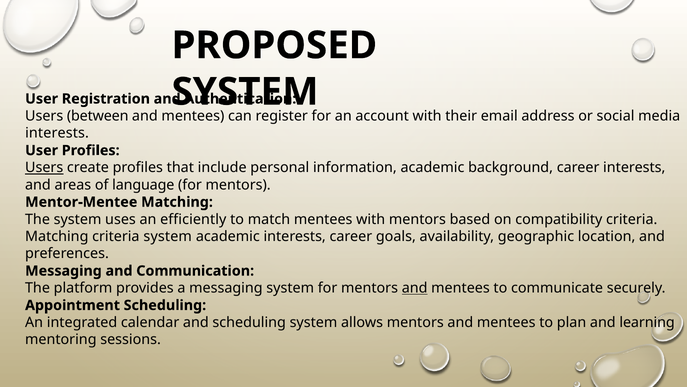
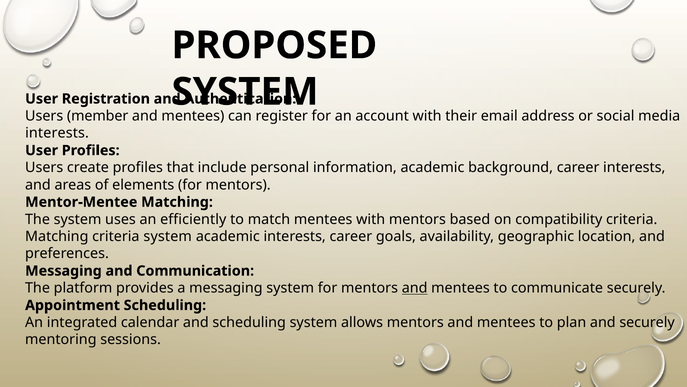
between: between -> member
Users at (44, 167) underline: present -> none
language: language -> elements
and learning: learning -> securely
